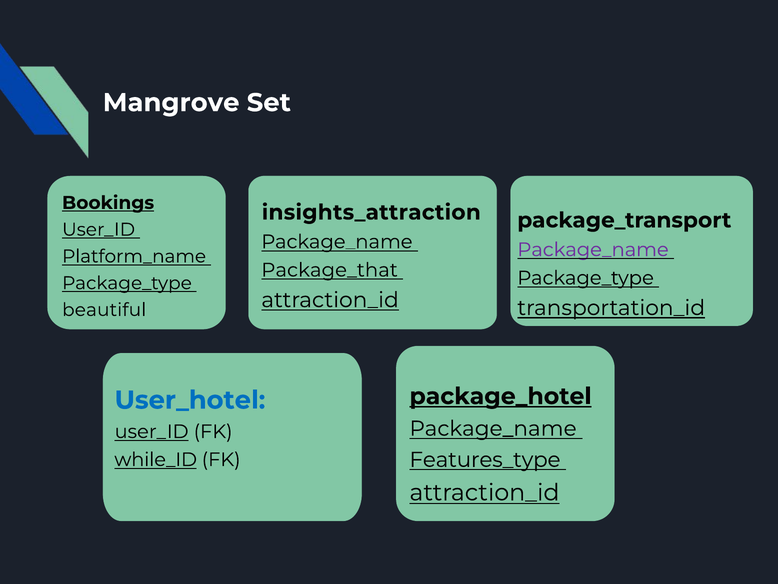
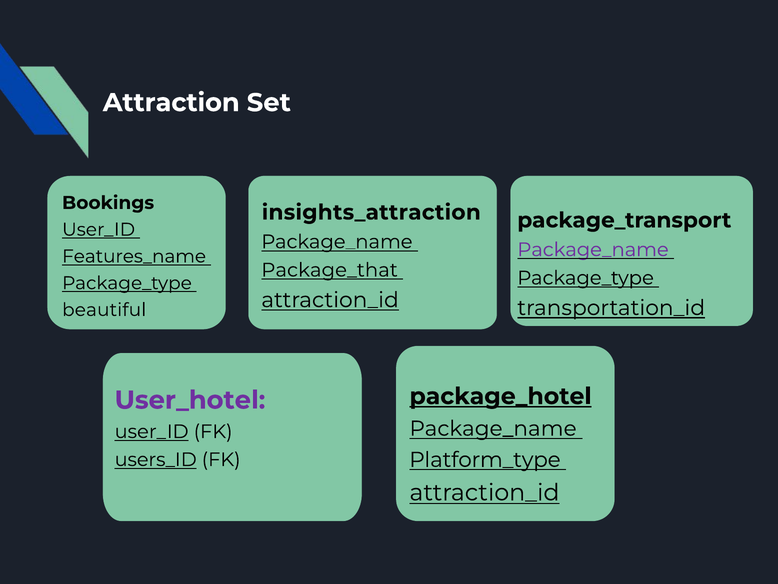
Mangrove: Mangrove -> Attraction
Bookings underline: present -> none
Platform_name: Platform_name -> Features_name
User_hotel colour: blue -> purple
Features_type: Features_type -> Platform_type
while_ID: while_ID -> users_ID
